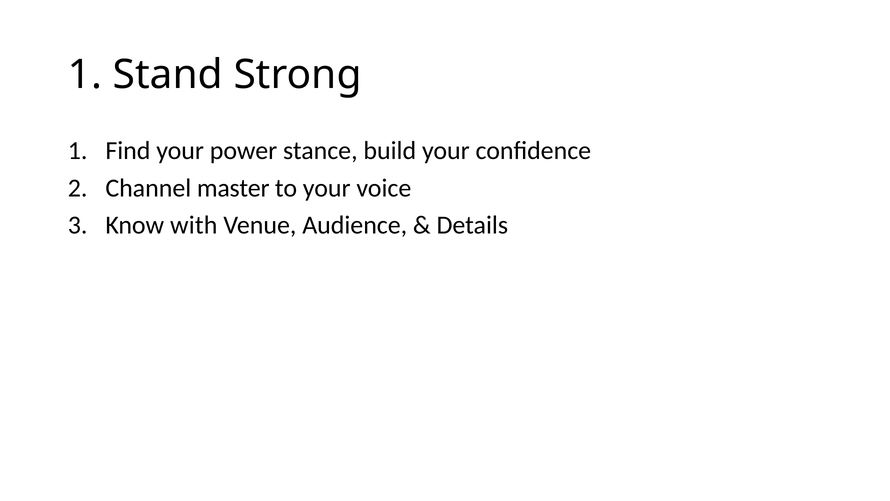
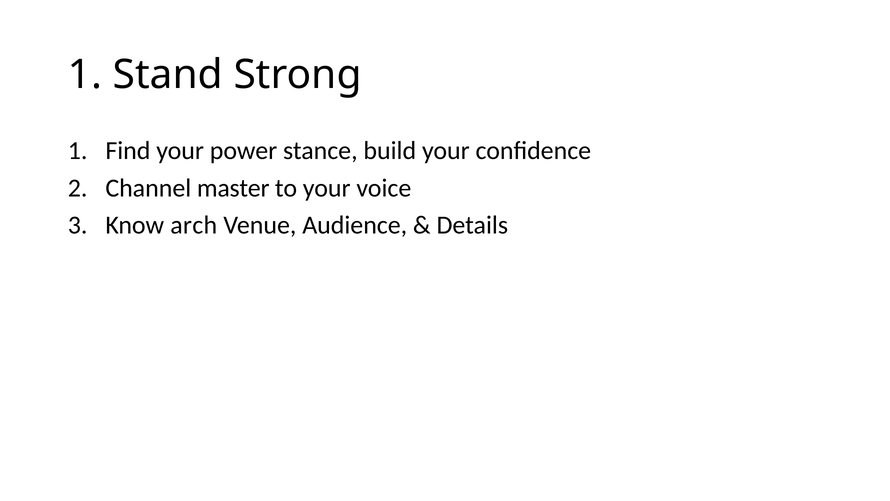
with: with -> arch
